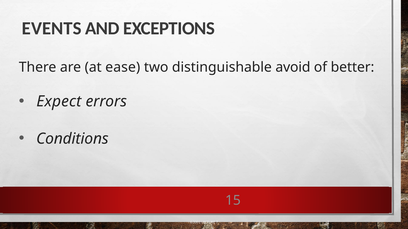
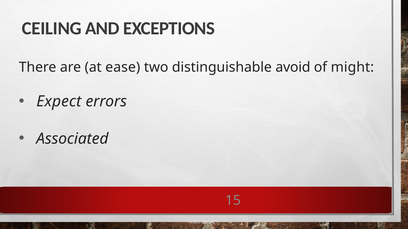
EVENTS: EVENTS -> CEILING
better: better -> might
Conditions: Conditions -> Associated
